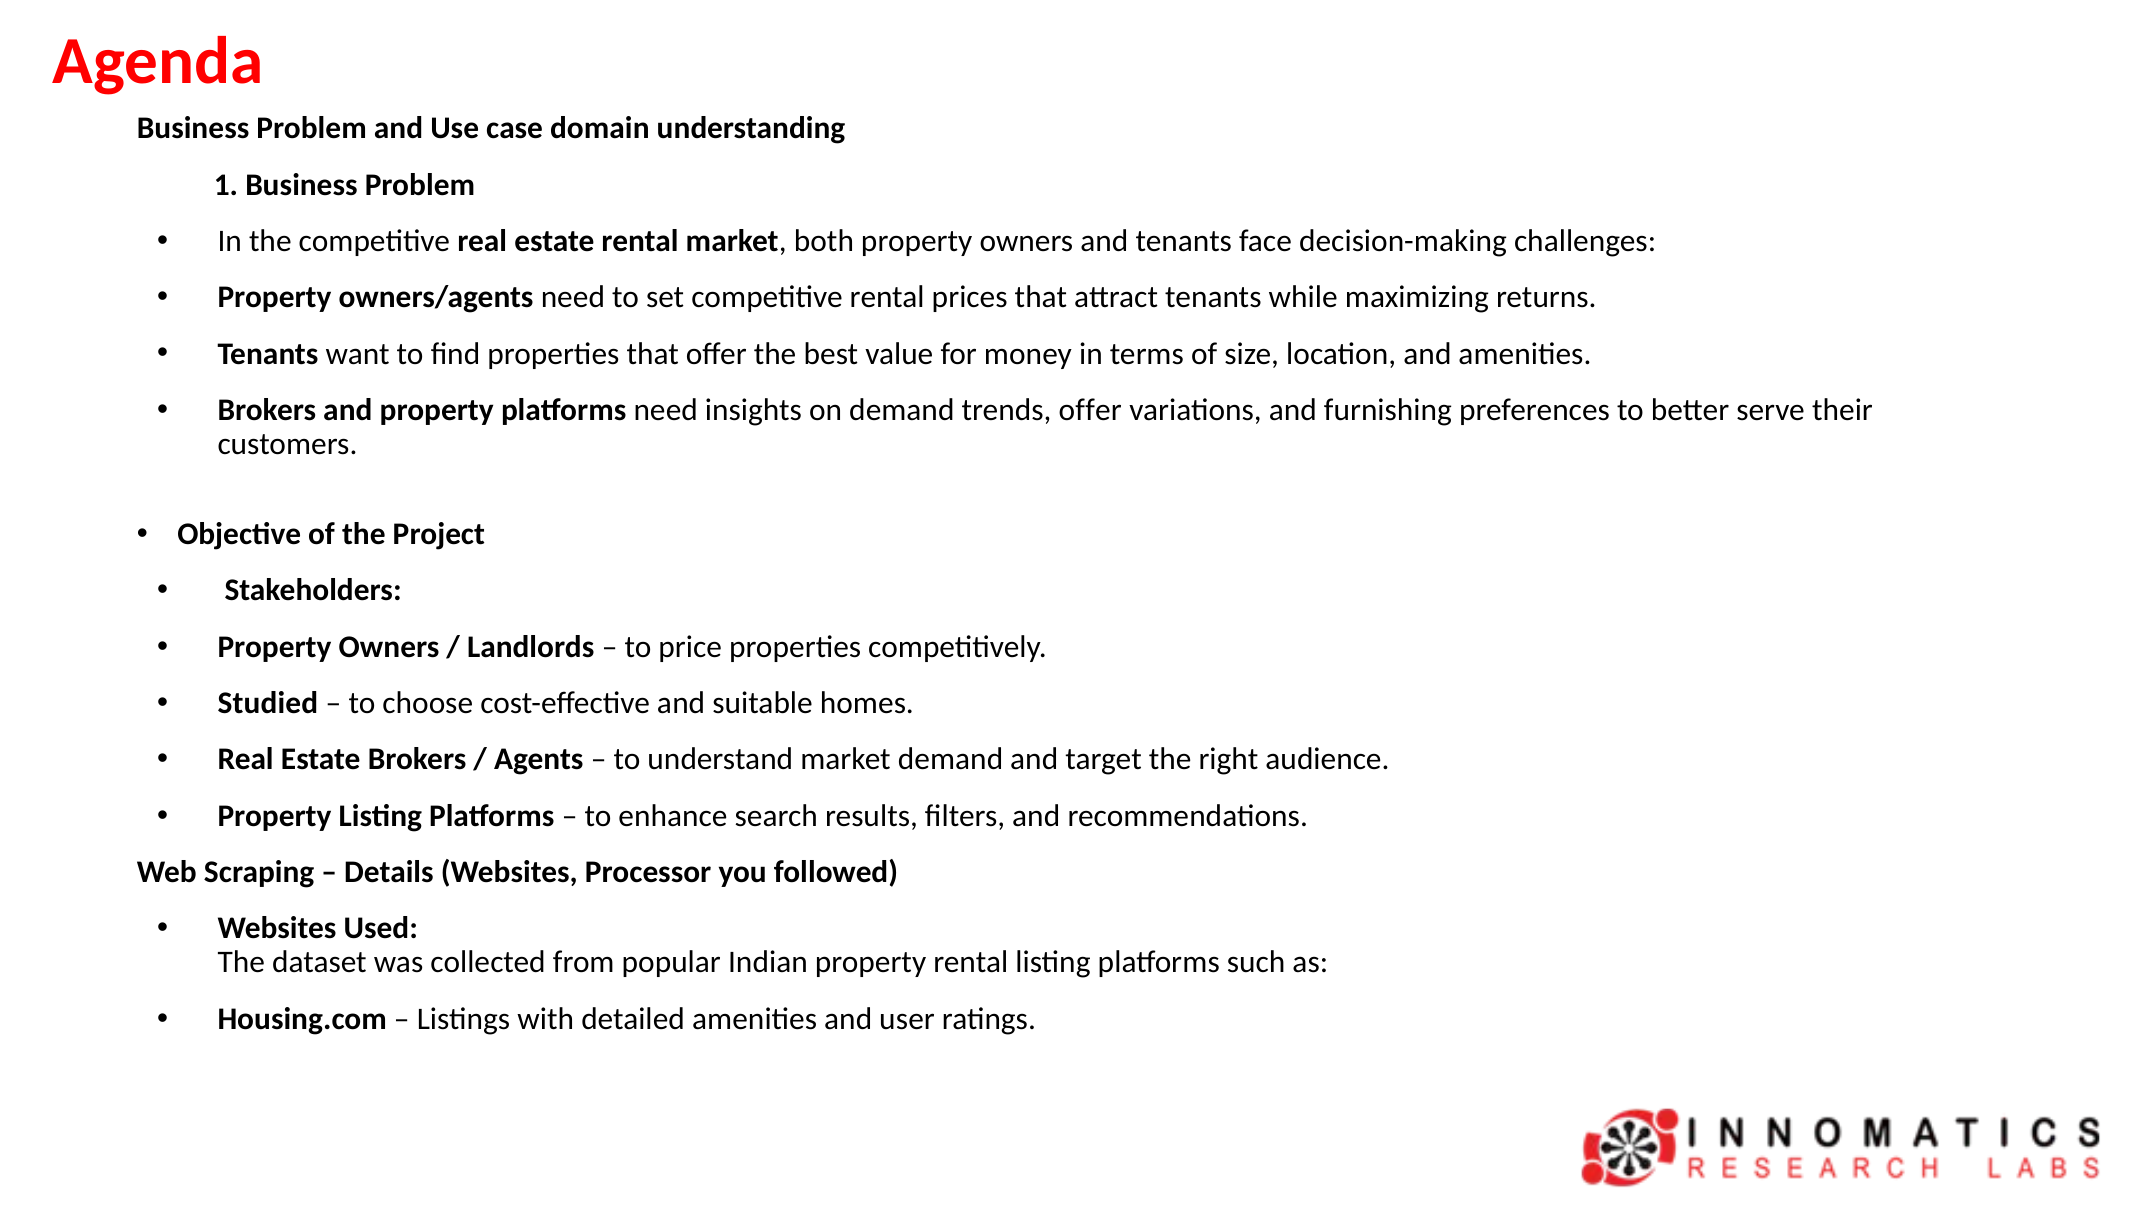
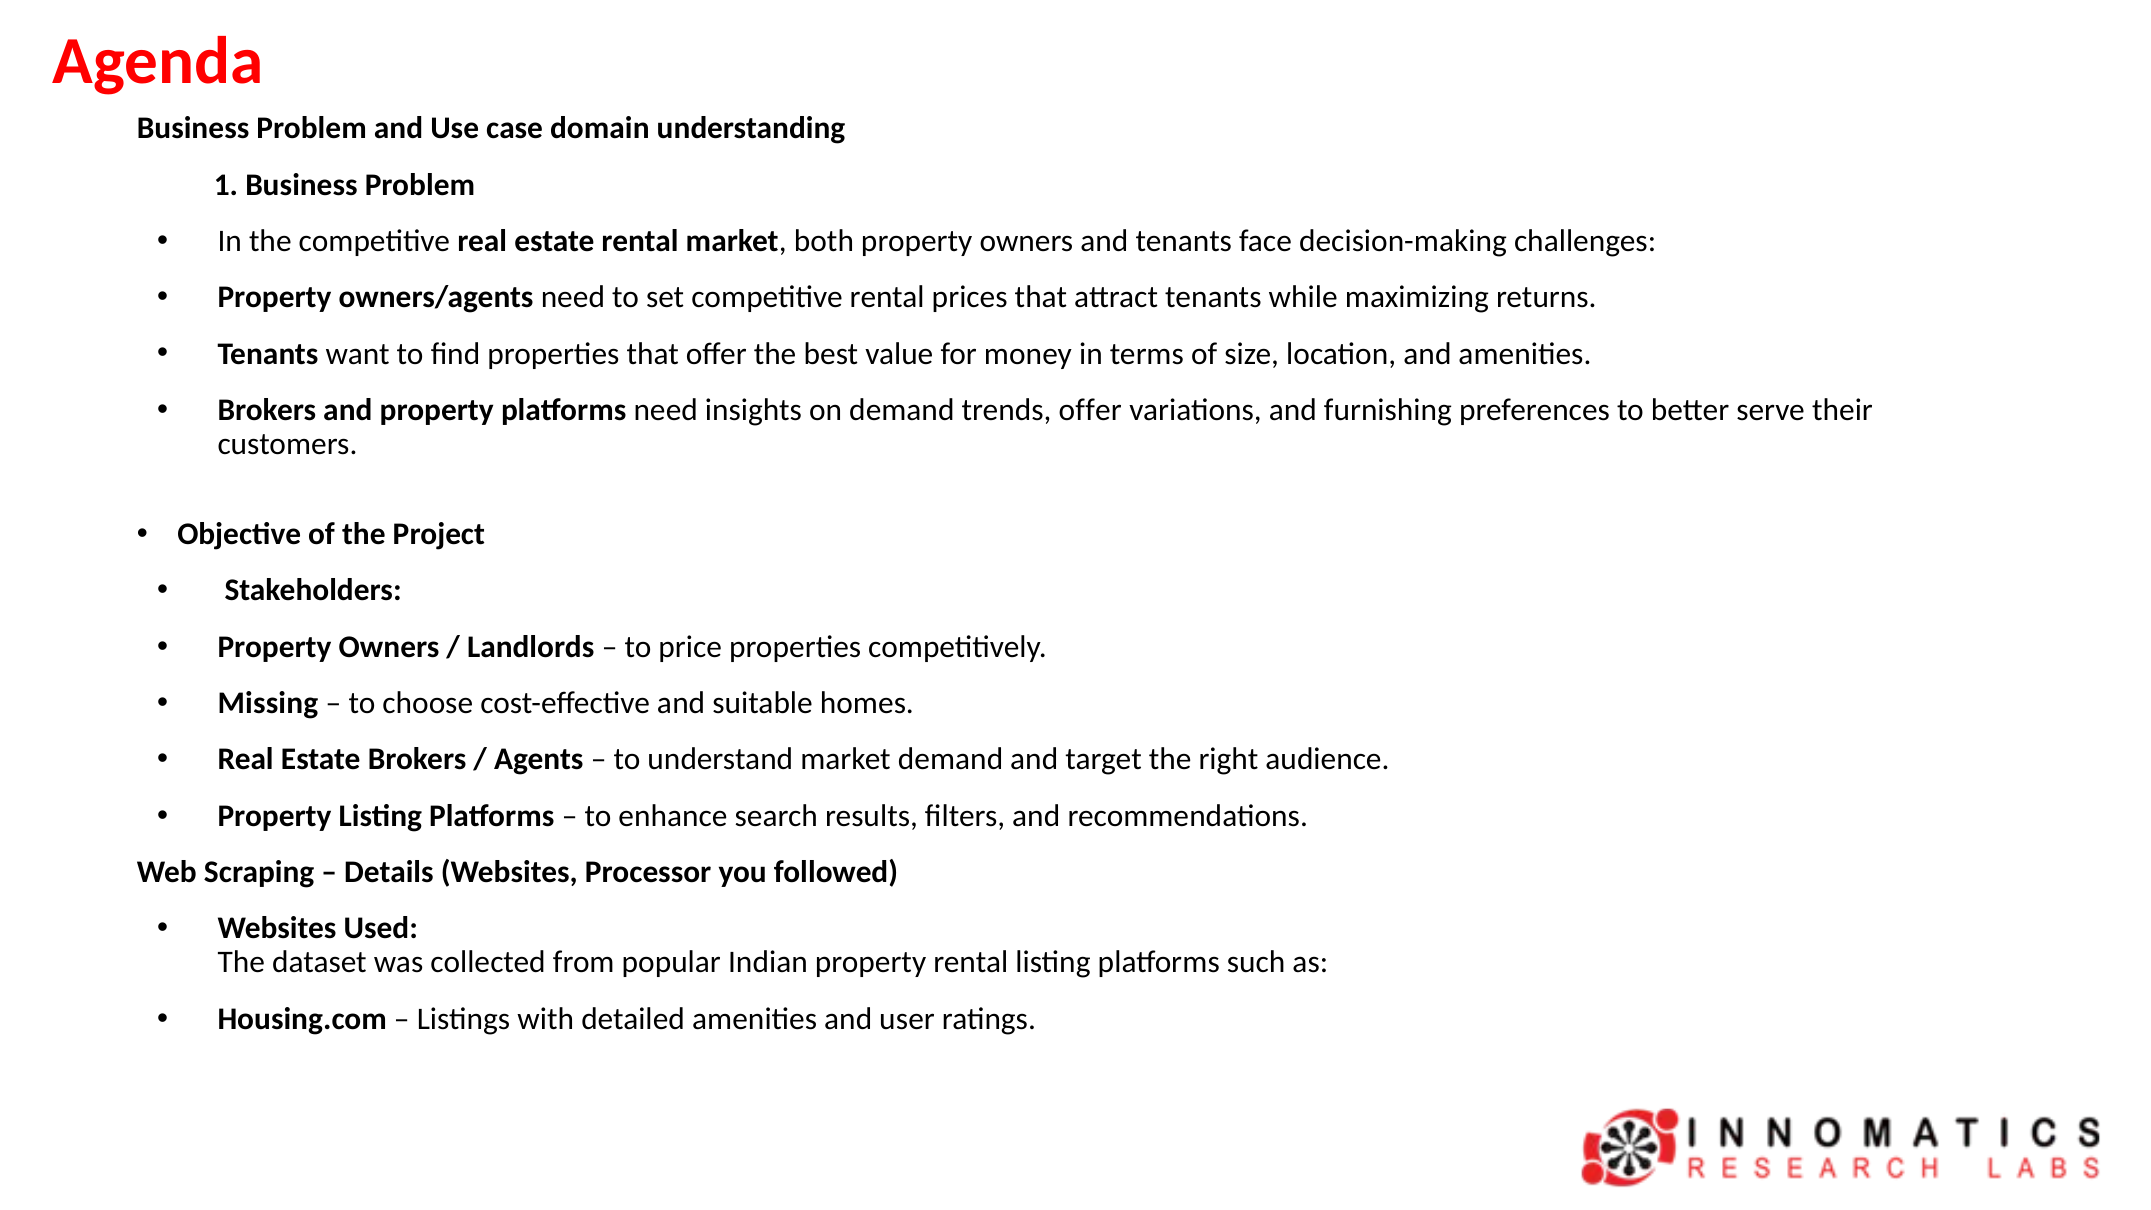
Studied: Studied -> Missing
